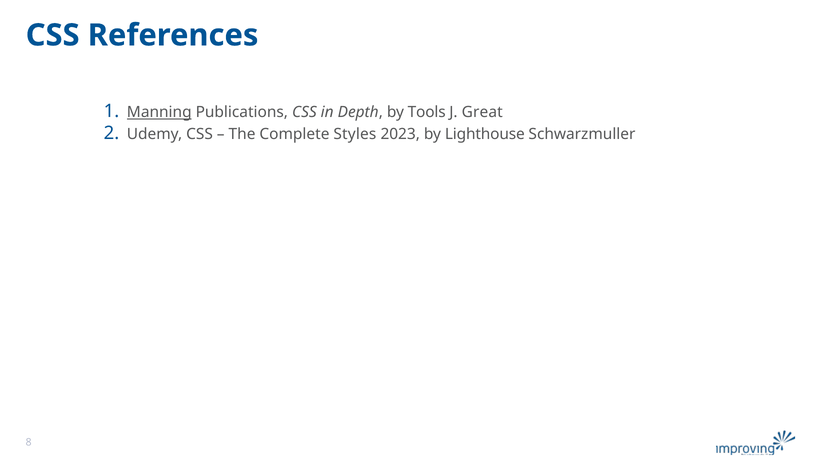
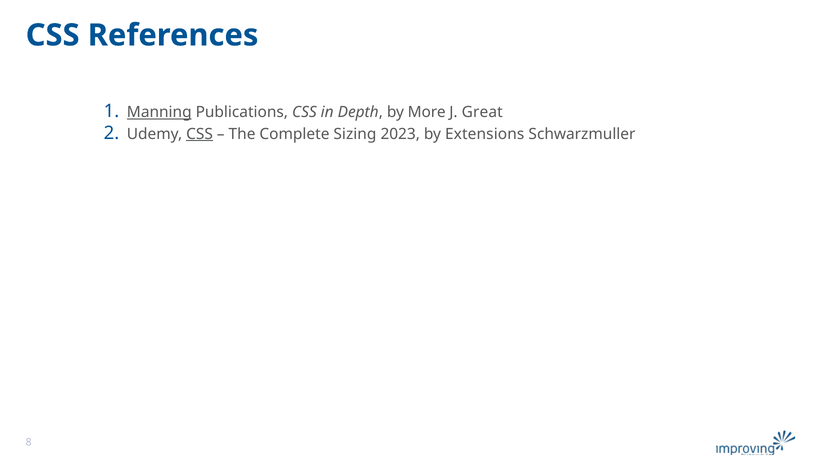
Tools: Tools -> More
CSS at (200, 134) underline: none -> present
Styles: Styles -> Sizing
Lighthouse: Lighthouse -> Extensions
